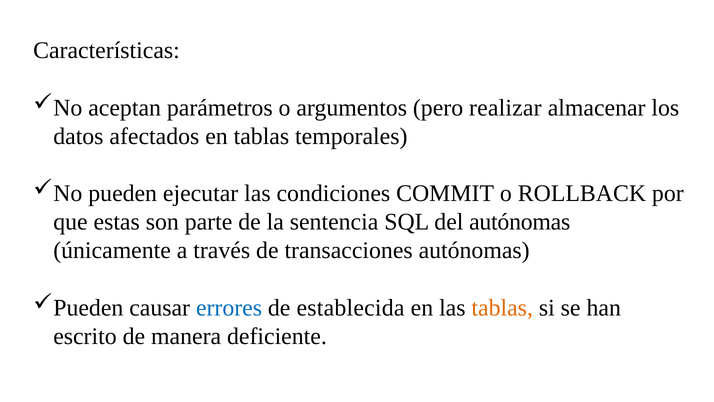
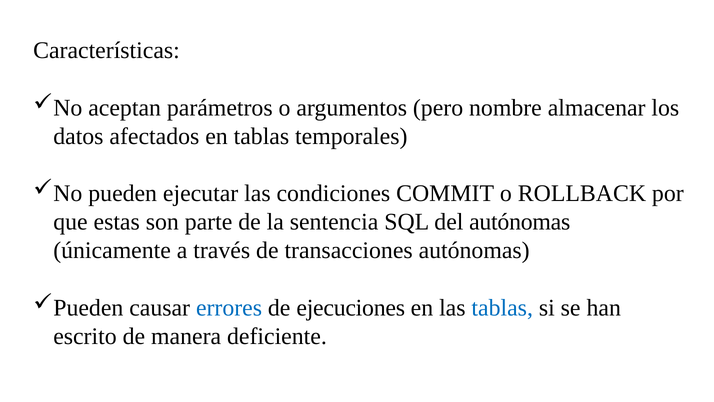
realizar: realizar -> nombre
establecida: establecida -> ejecuciones
tablas at (502, 308) colour: orange -> blue
